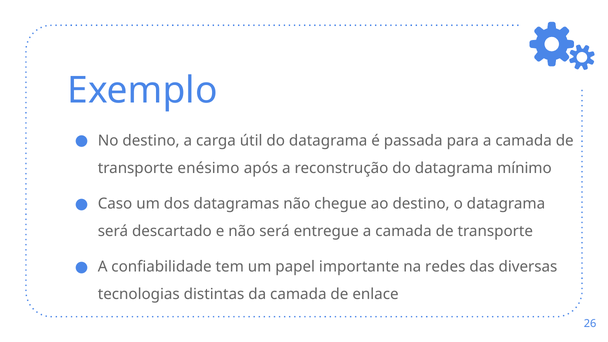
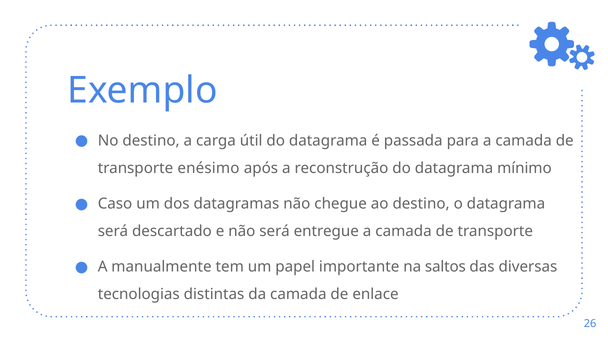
confiabilidade: confiabilidade -> manualmente
redes: redes -> saltos
